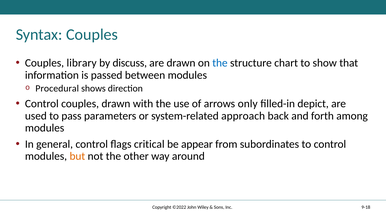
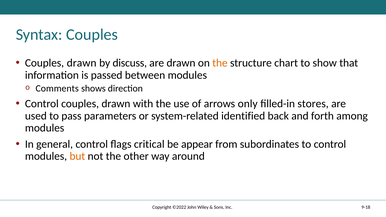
library at (82, 63): library -> drawn
the at (220, 63) colour: blue -> orange
Procedural: Procedural -> Comments
depict: depict -> stores
approach: approach -> identified
